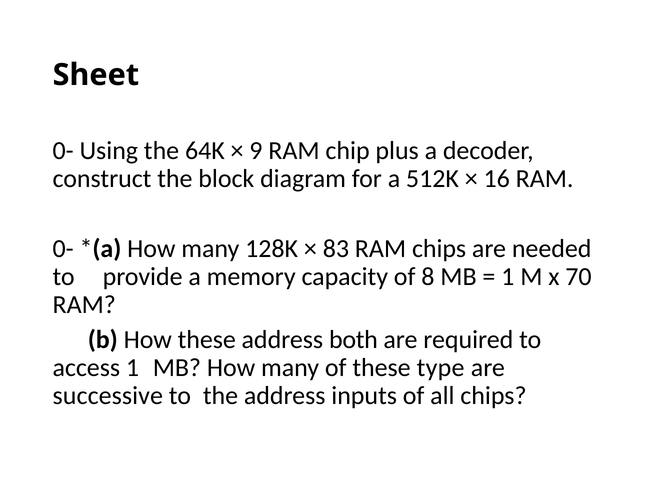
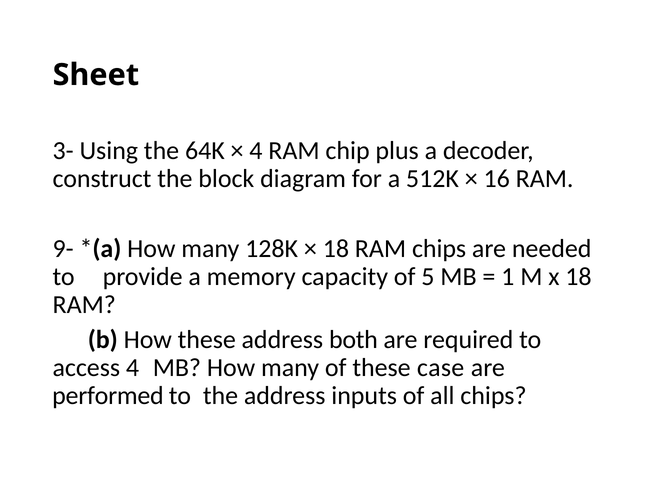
0- at (63, 151): 0- -> 3-
9 at (256, 151): 9 -> 4
0- at (63, 248): 0- -> 9-
83 at (336, 248): 83 -> 18
8: 8 -> 5
x 70: 70 -> 18
access 1: 1 -> 4
type: type -> case
successive: successive -> performed
